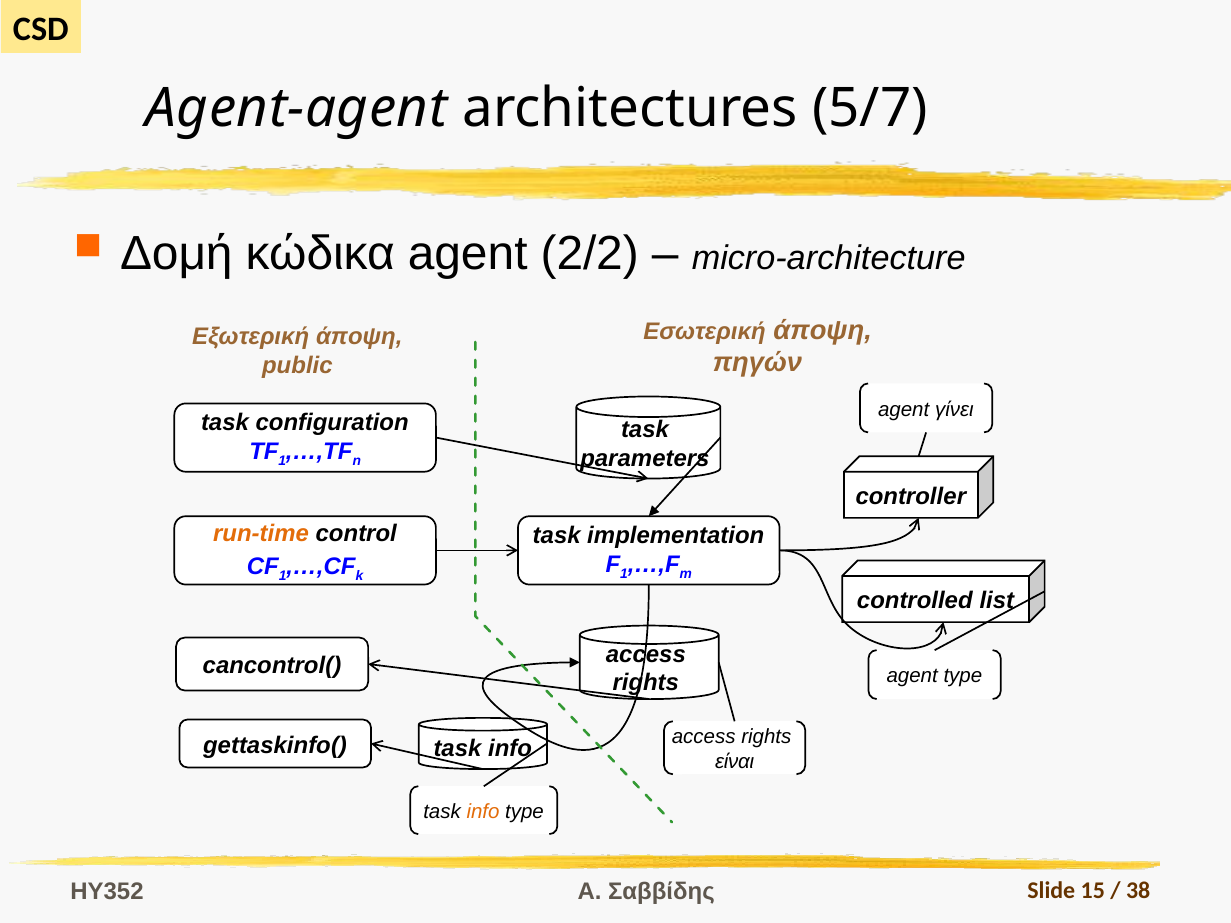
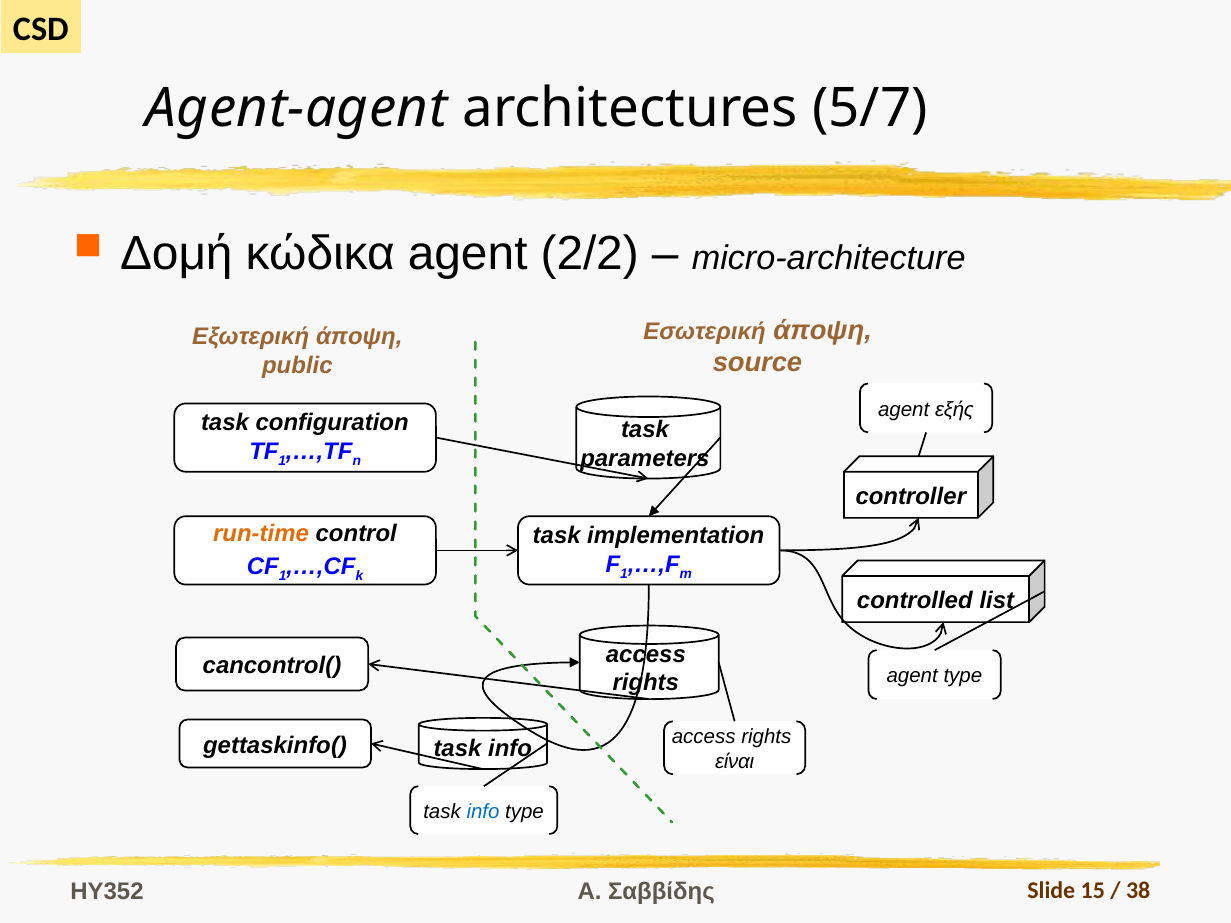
πηγών: πηγών -> source
γίνει: γίνει -> εξής
info at (483, 812) colour: orange -> blue
